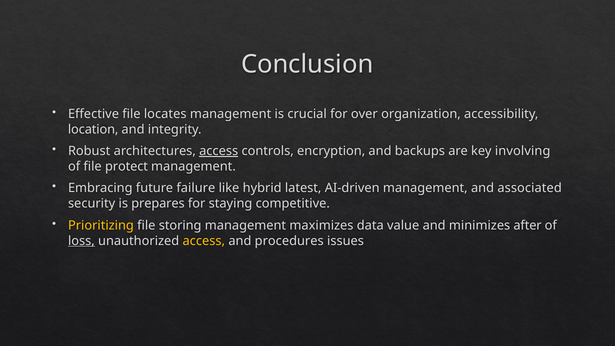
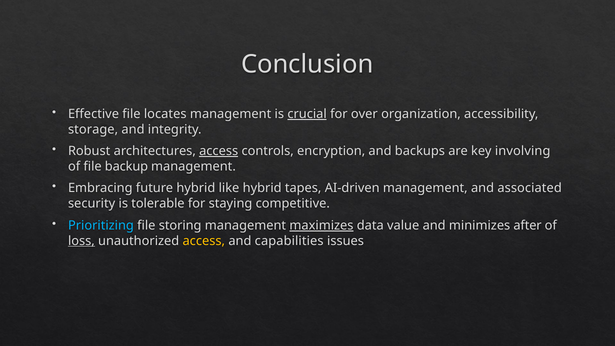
crucial underline: none -> present
location: location -> storage
protect: protect -> backup
future failure: failure -> hybrid
latest: latest -> tapes
prepares: prepares -> tolerable
Prioritizing colour: yellow -> light blue
maximizes underline: none -> present
procedures: procedures -> capabilities
